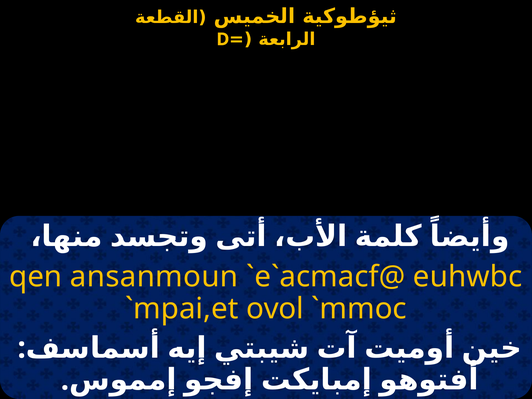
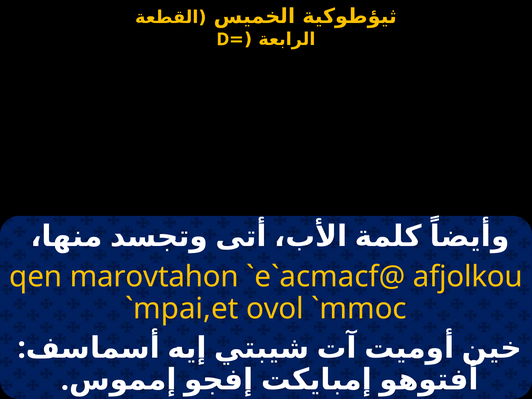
ansanmoun: ansanmoun -> marovtahon
euhwbc: euhwbc -> afjolkou
